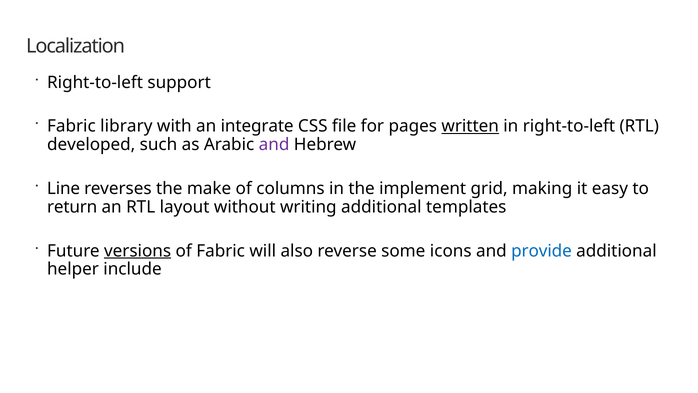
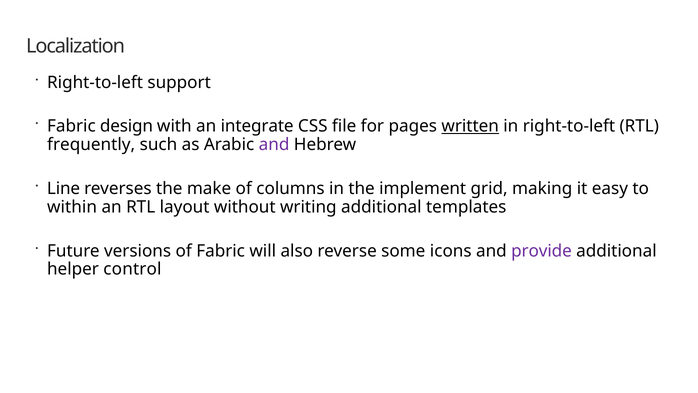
library: library -> design
developed: developed -> frequently
return: return -> within
versions underline: present -> none
provide colour: blue -> purple
include: include -> control
